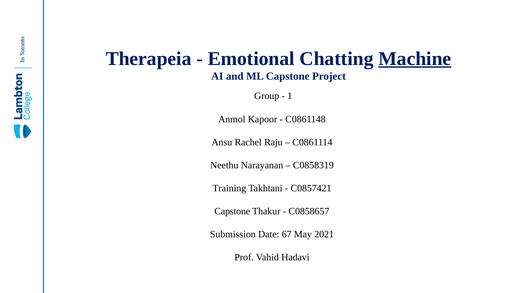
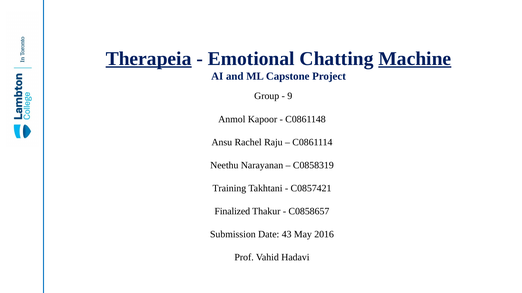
Therapeia underline: none -> present
1: 1 -> 9
Capstone at (232, 212): Capstone -> Finalized
67: 67 -> 43
2021: 2021 -> 2016
